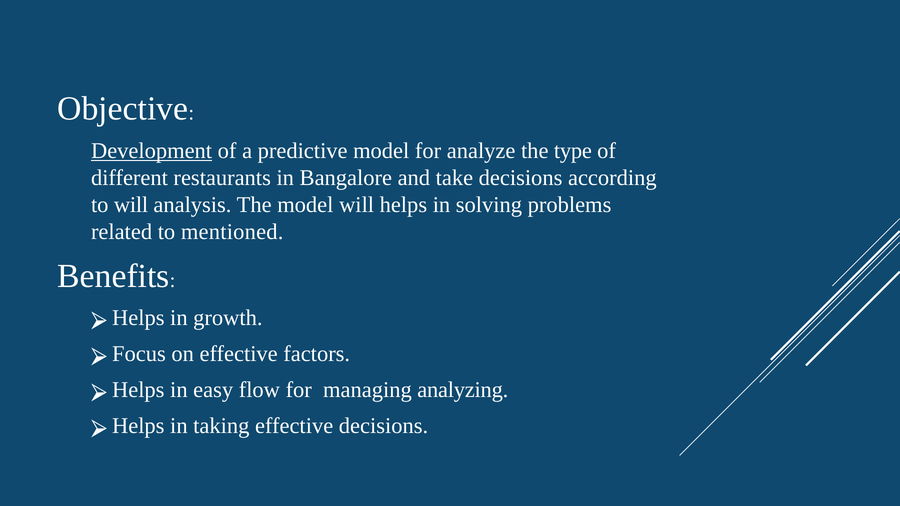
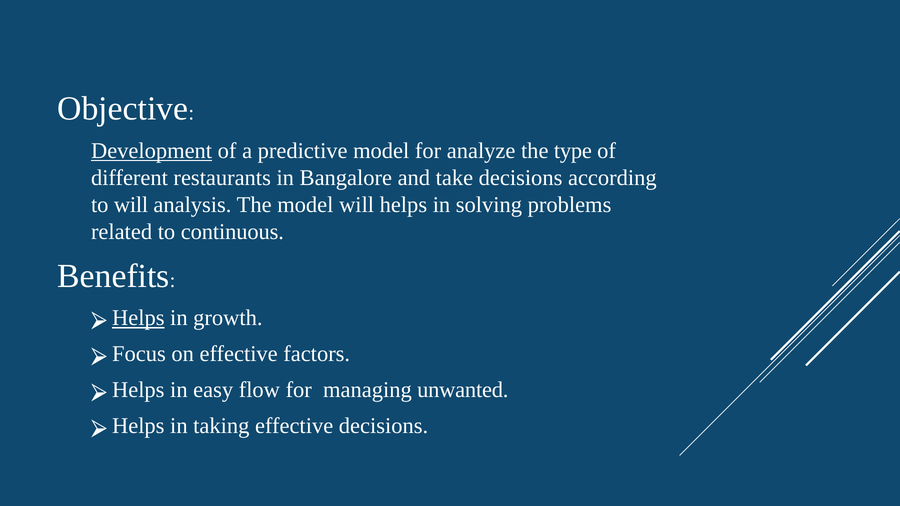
mentioned: mentioned -> continuous
Helps at (138, 318) underline: none -> present
analyzing: analyzing -> unwanted
